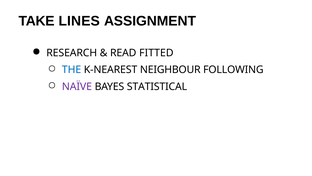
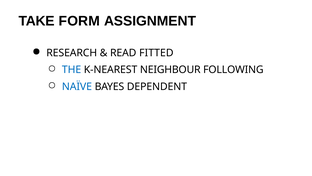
LINES: LINES -> FORM
NAÏVE colour: purple -> blue
STATISTICAL: STATISTICAL -> DEPENDENT
